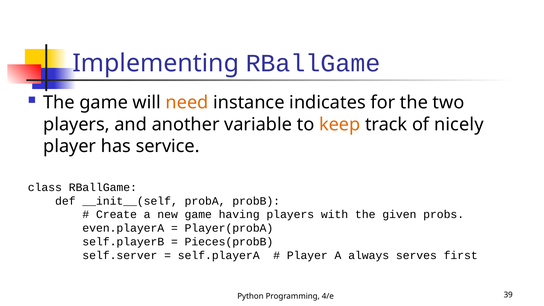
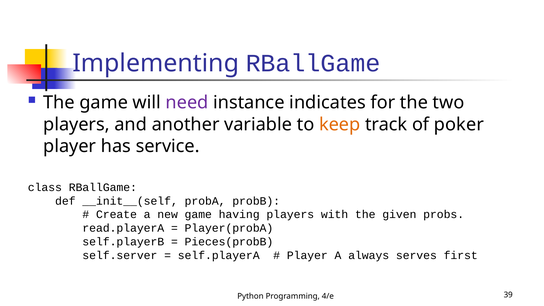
need colour: orange -> purple
nicely: nicely -> poker
even.playerA: even.playerA -> read.playerA
